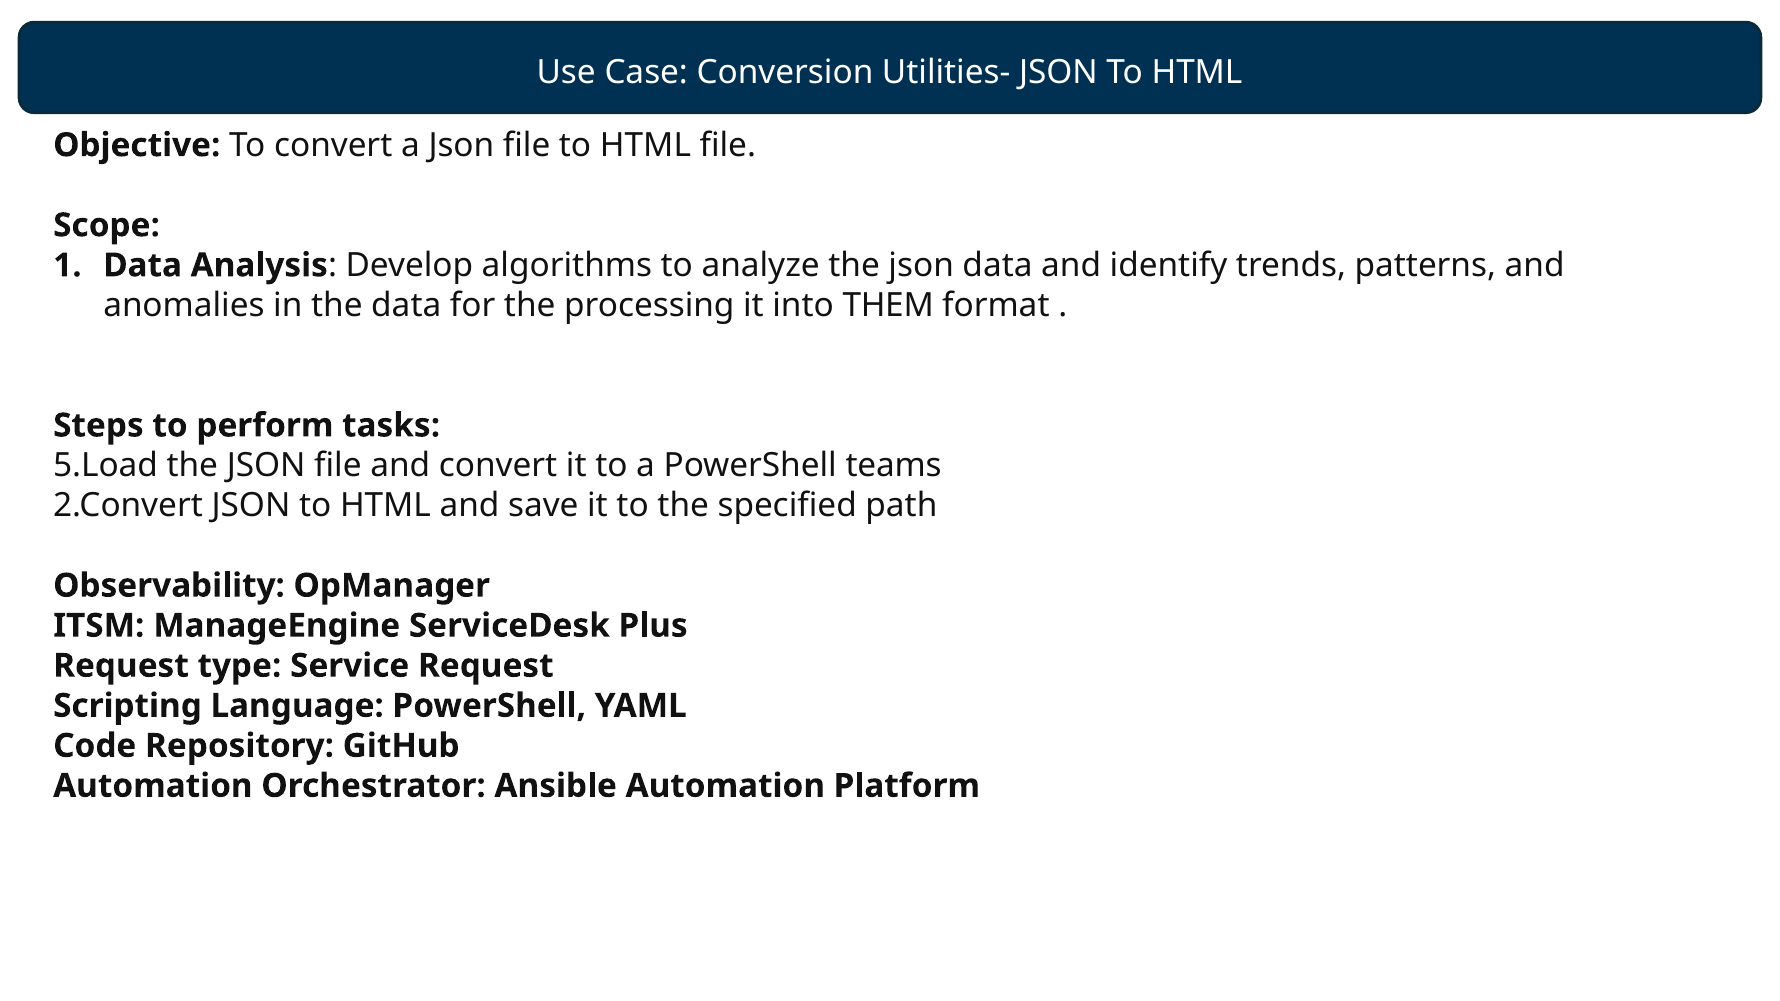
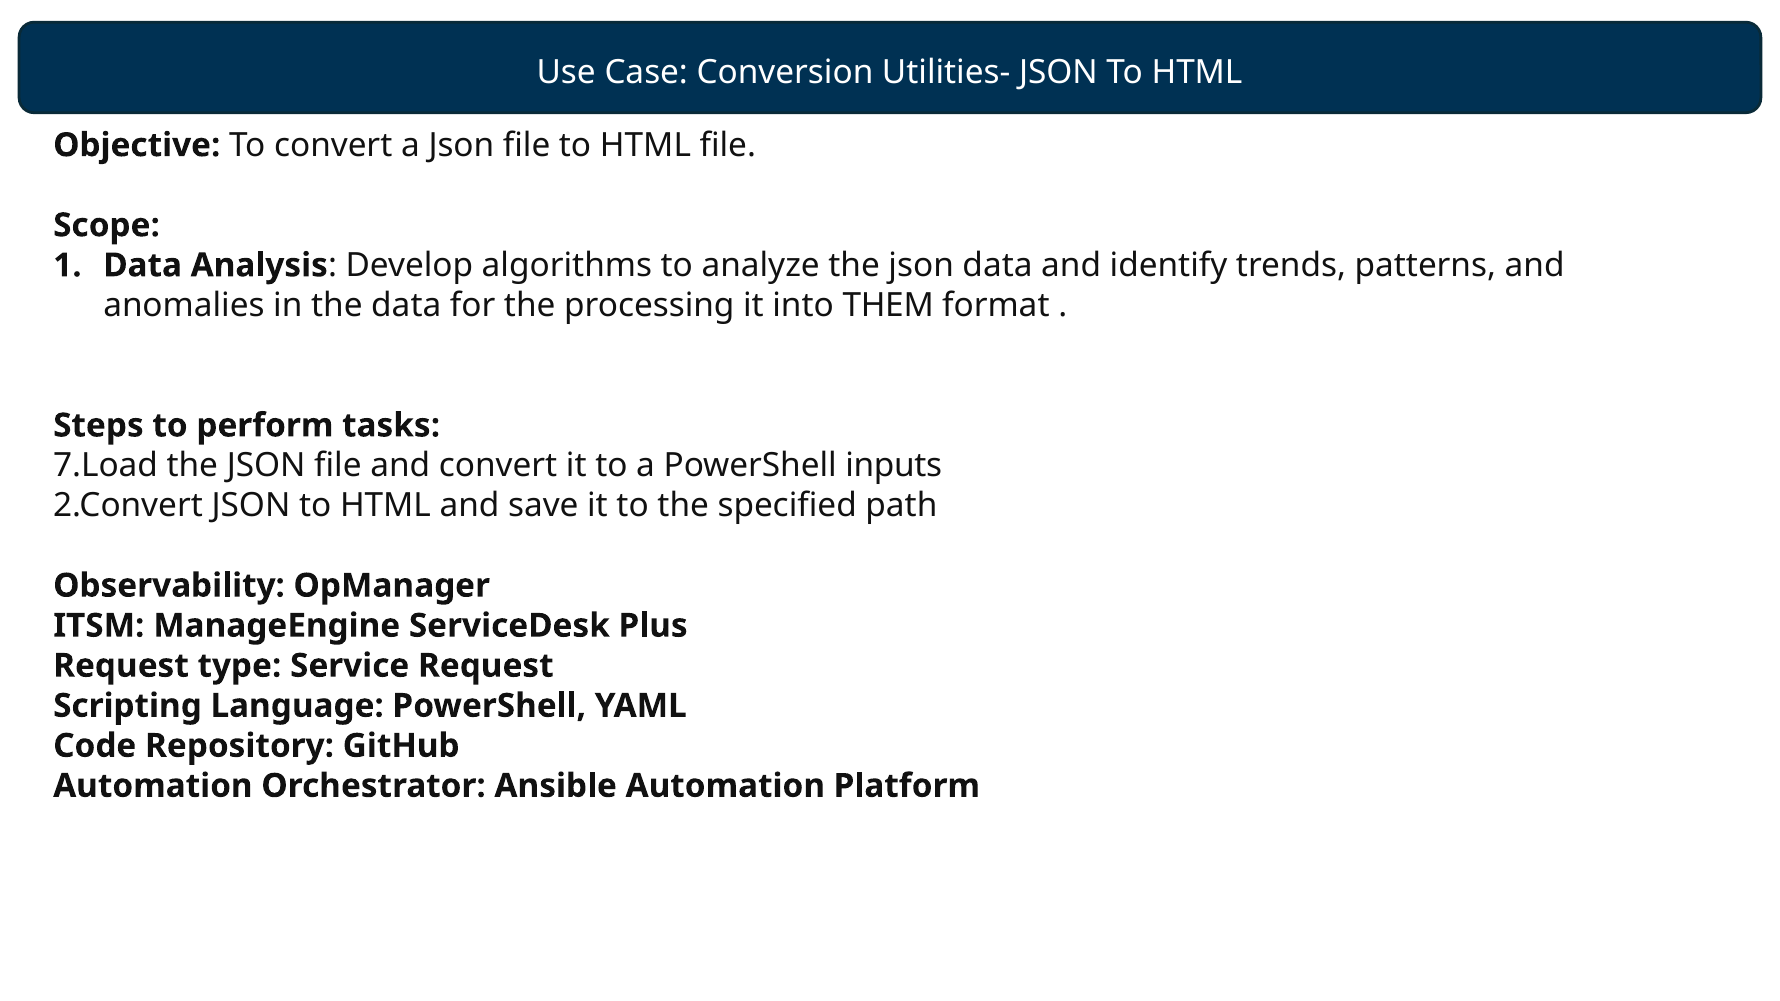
5.Load: 5.Load -> 7.Load
teams: teams -> inputs
